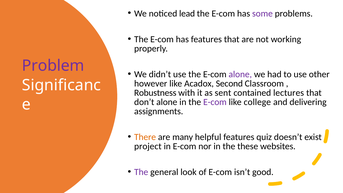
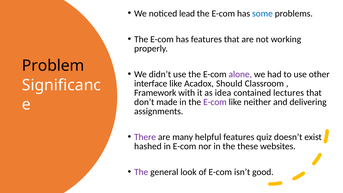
some colour: purple -> blue
Problem colour: purple -> black
however: however -> interface
Second: Second -> Should
Robustness: Robustness -> Framework
sent: sent -> idea
don’t alone: alone -> made
college: college -> neither
There colour: orange -> purple
project: project -> hashed
